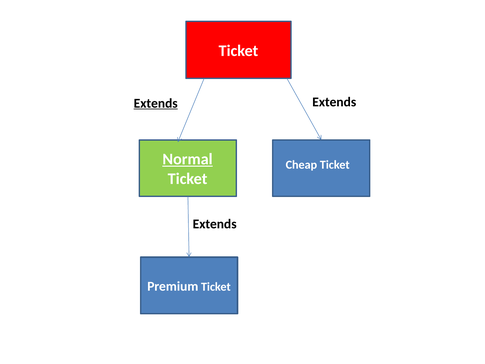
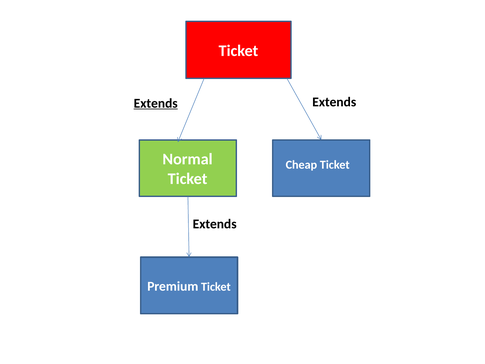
Normal underline: present -> none
